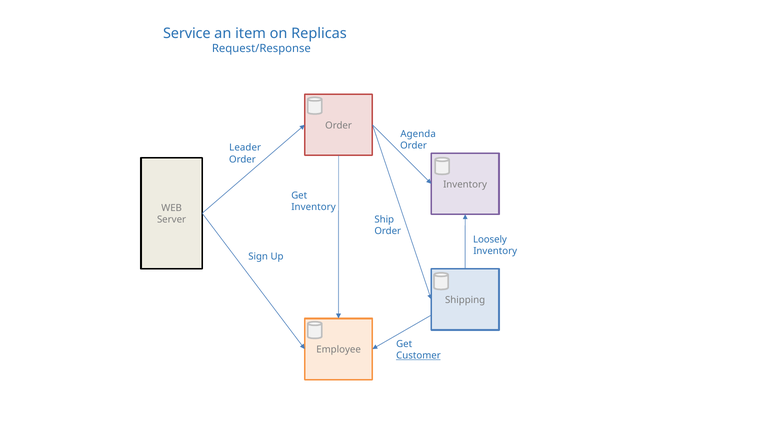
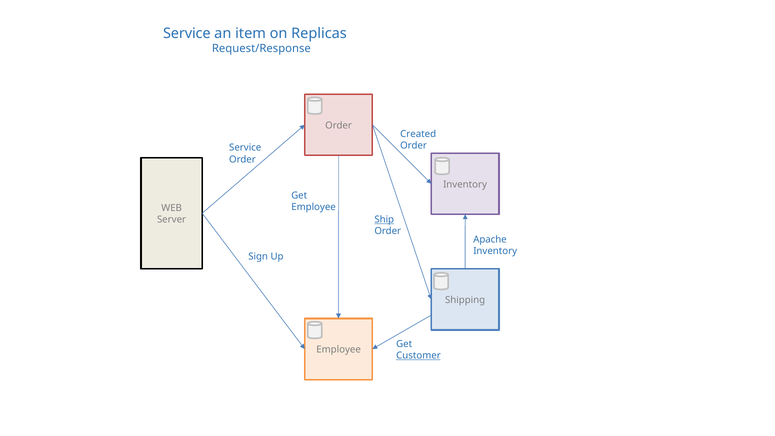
Agenda: Agenda -> Created
Leader at (245, 148): Leader -> Service
Inventory at (313, 207): Inventory -> Employee
Ship underline: none -> present
Loosely: Loosely -> Apache
